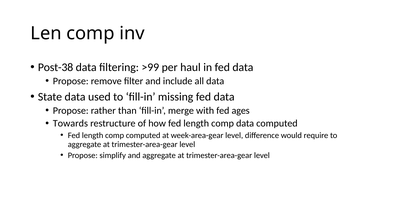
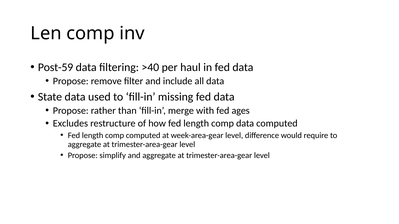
Post-38: Post-38 -> Post-59
>99: >99 -> >40
Towards: Towards -> Excludes
